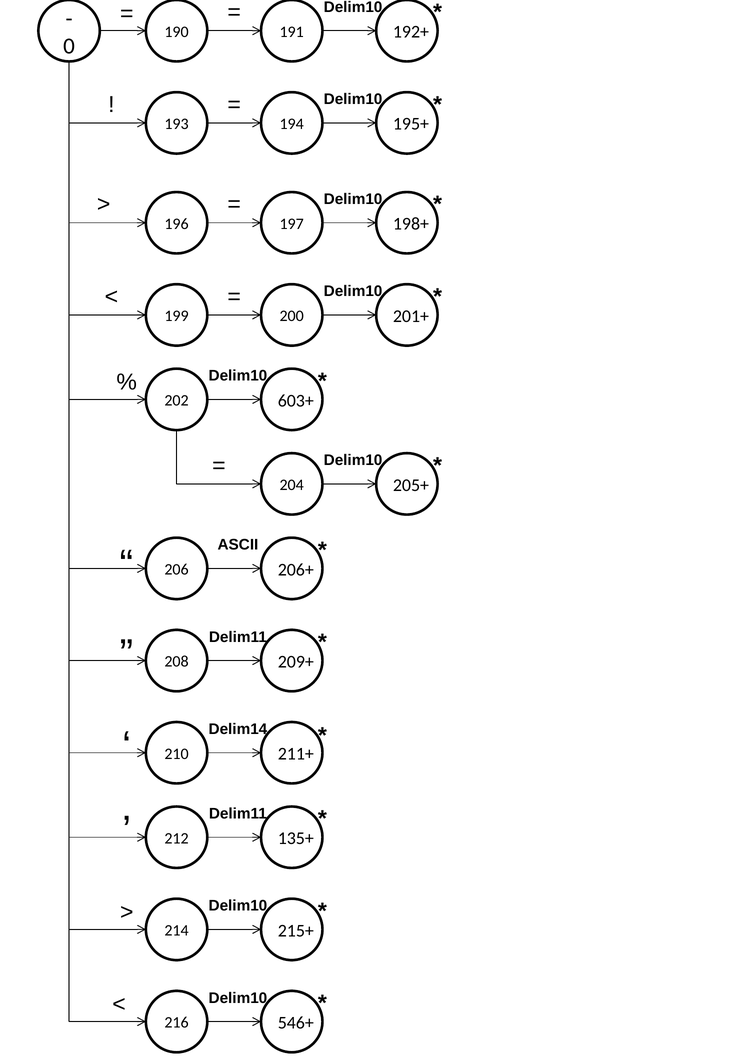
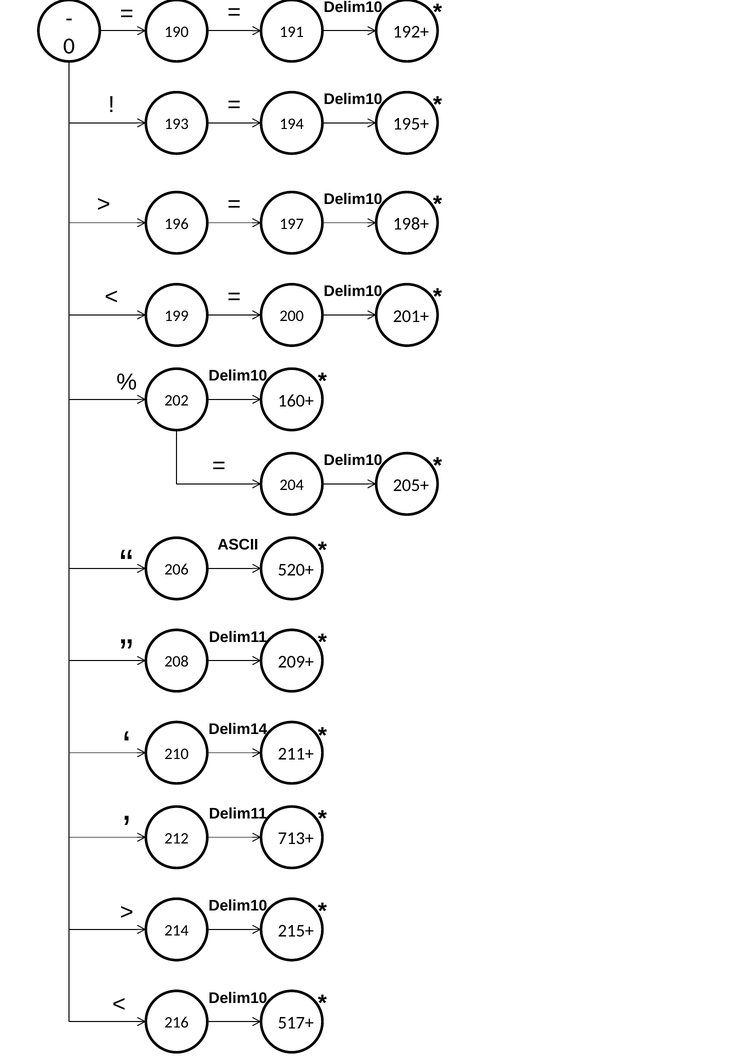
603+: 603+ -> 160+
206+: 206+ -> 520+
135+: 135+ -> 713+
546+: 546+ -> 517+
